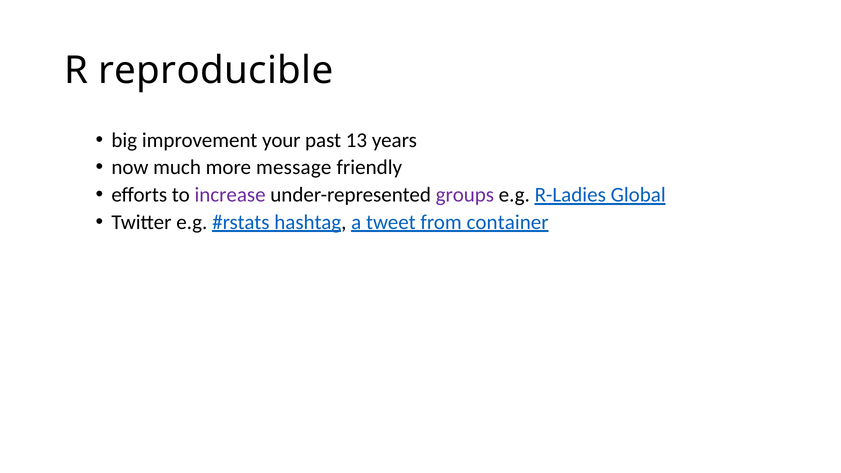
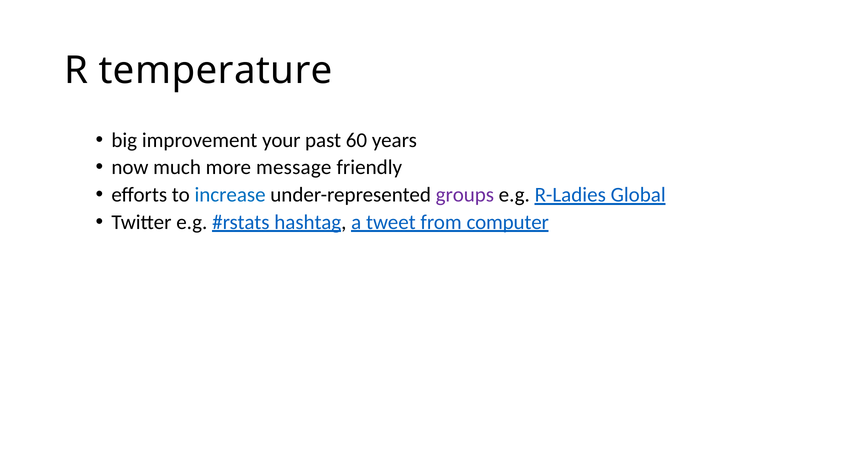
reproducible: reproducible -> temperature
13: 13 -> 60
increase colour: purple -> blue
container: container -> computer
